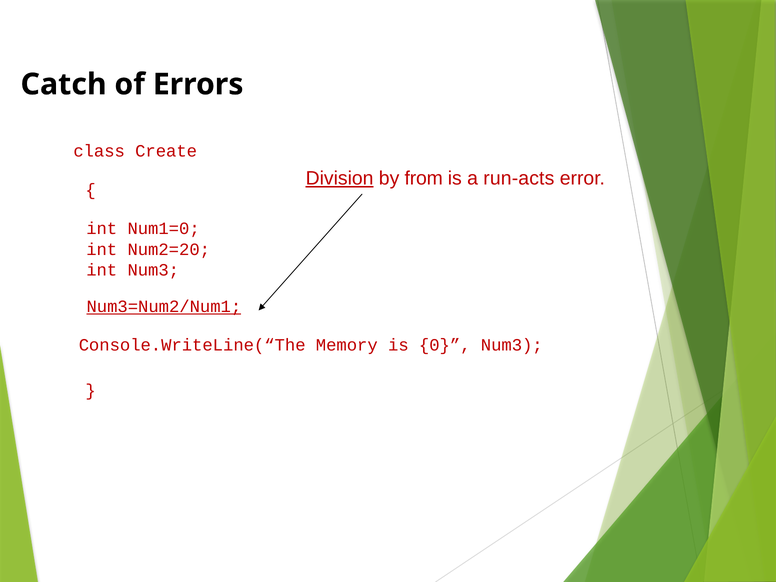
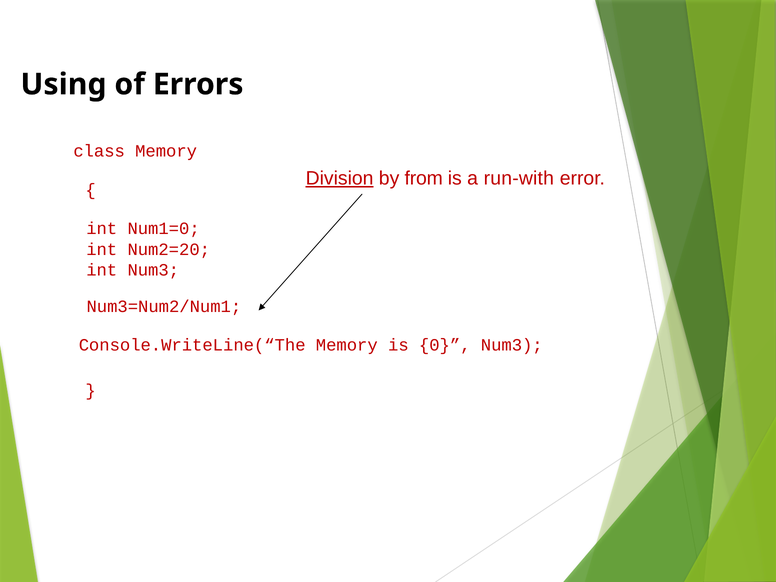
Catch: Catch -> Using
class Create: Create -> Memory
run-acts: run-acts -> run-with
Num3=Num2/Num1 underline: present -> none
